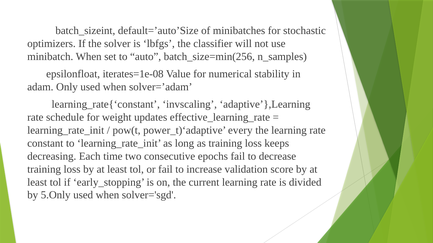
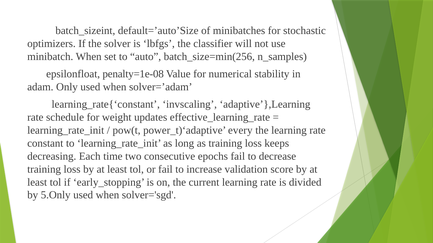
iterates=1e-08: iterates=1e-08 -> penalty=1e-08
